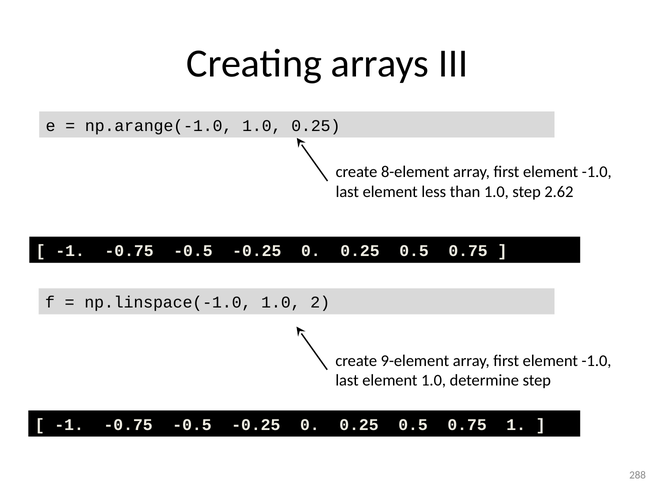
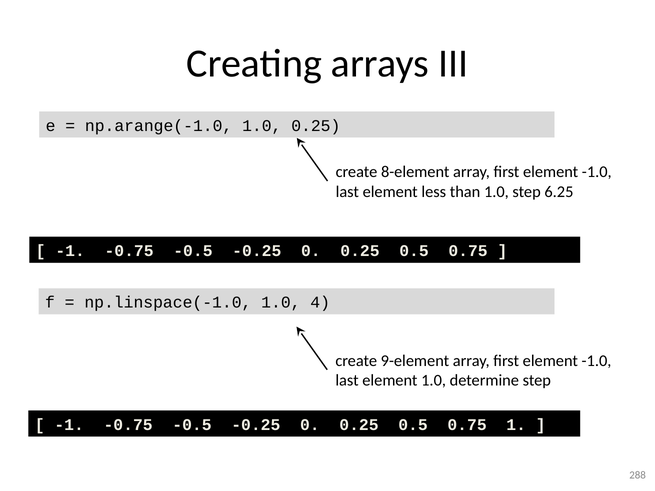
2.62: 2.62 -> 6.25
2: 2 -> 4
